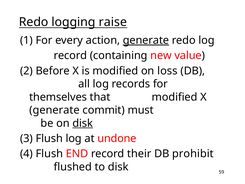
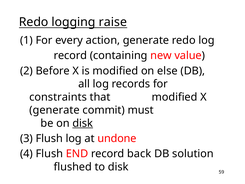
generate at (146, 40) underline: present -> none
loss: loss -> else
themselves: themselves -> constraints
their: their -> back
prohibit: prohibit -> solution
